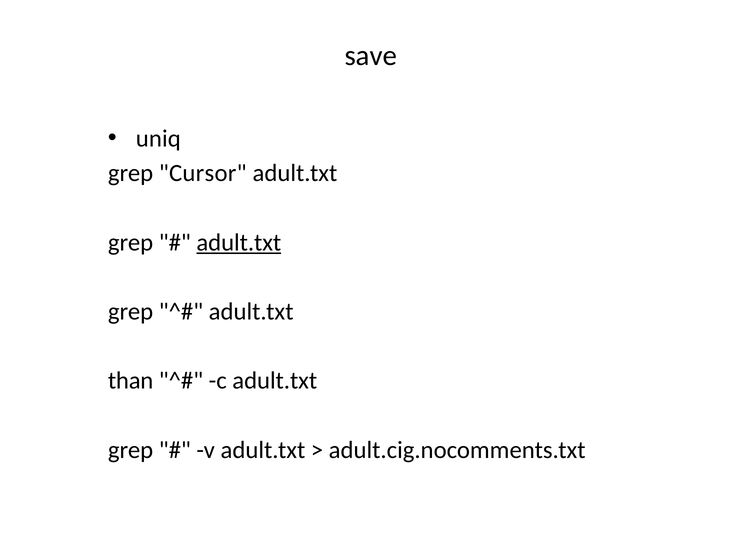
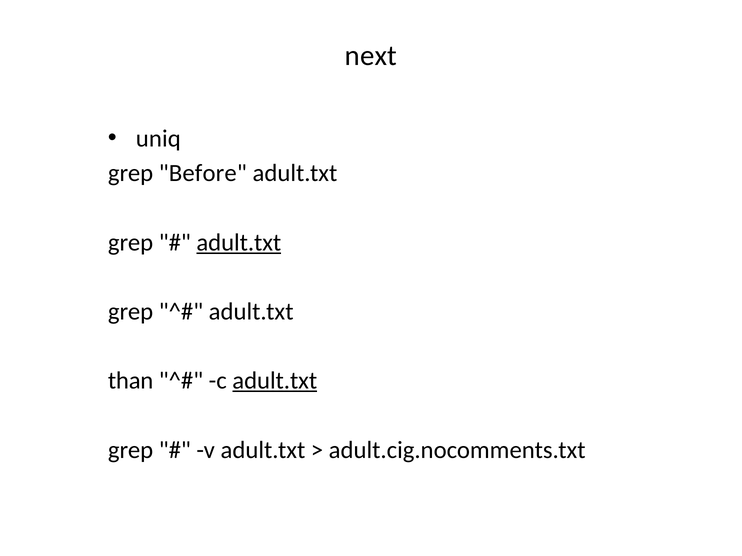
save: save -> next
Cursor: Cursor -> Before
adult.txt at (275, 381) underline: none -> present
